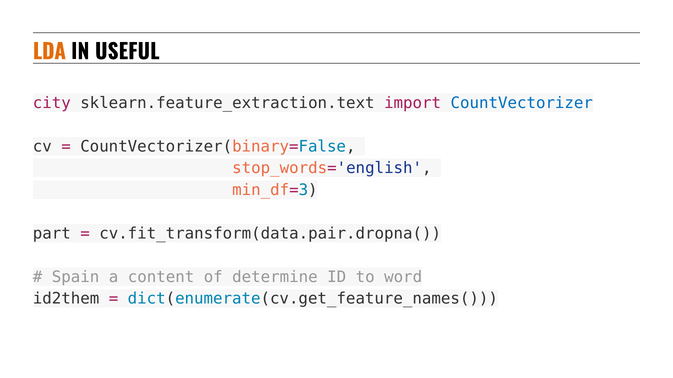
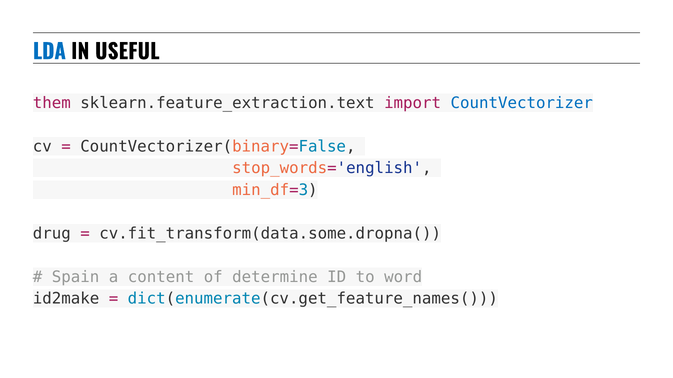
LDA colour: orange -> blue
city: city -> them
part: part -> drug
cv.fit_transform(data.pair.dropna(: cv.fit_transform(data.pair.dropna( -> cv.fit_transform(data.some.dropna(
id2them: id2them -> id2make
